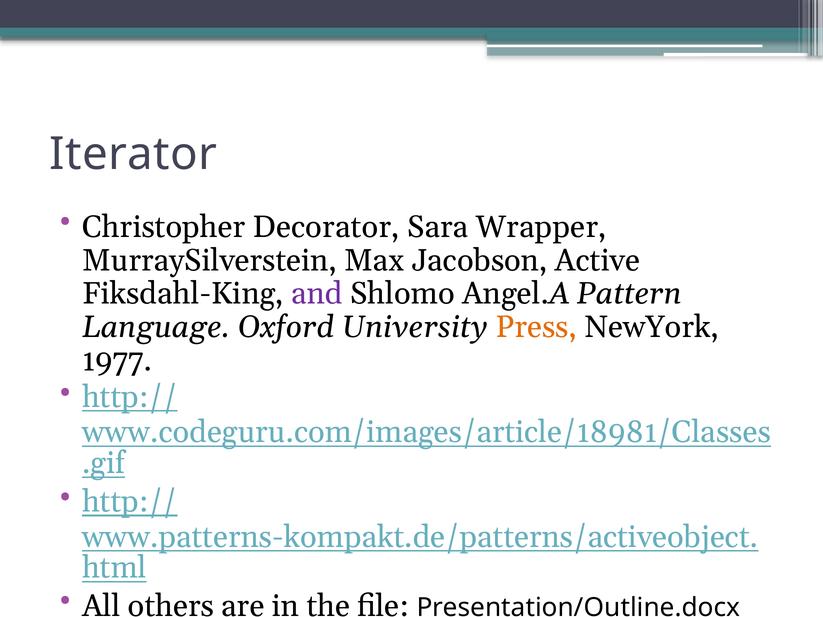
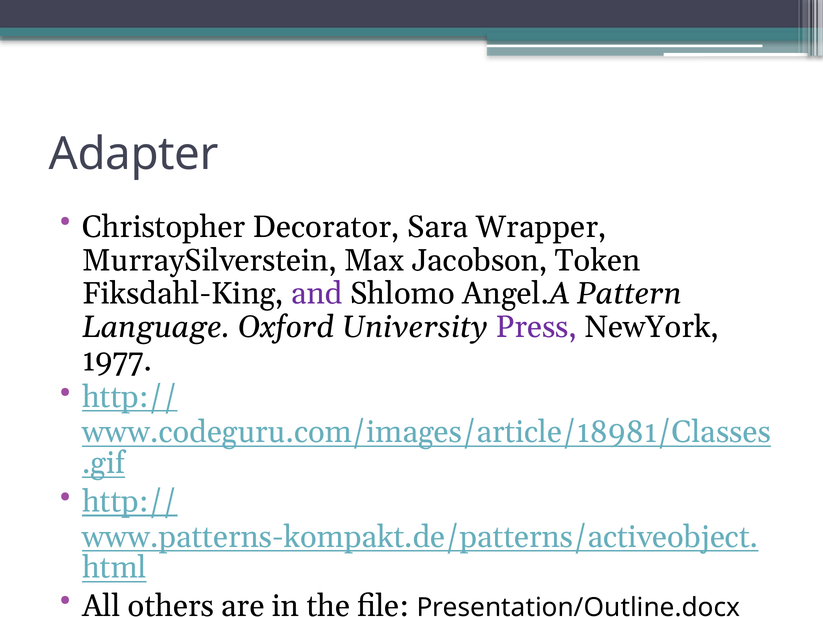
Iterator: Iterator -> Adapter
Active: Active -> Token
Press colour: orange -> purple
